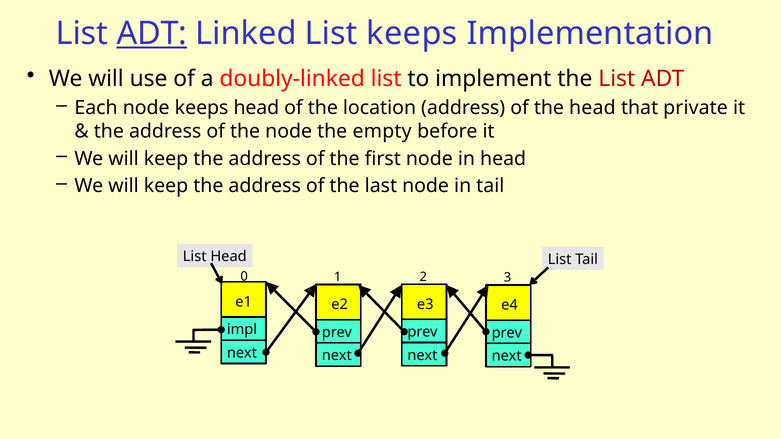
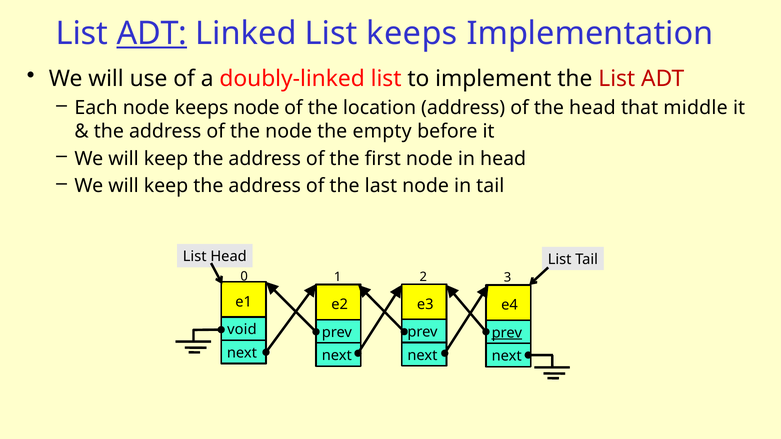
keeps head: head -> node
private: private -> middle
impl: impl -> void
prev at (507, 333) underline: none -> present
